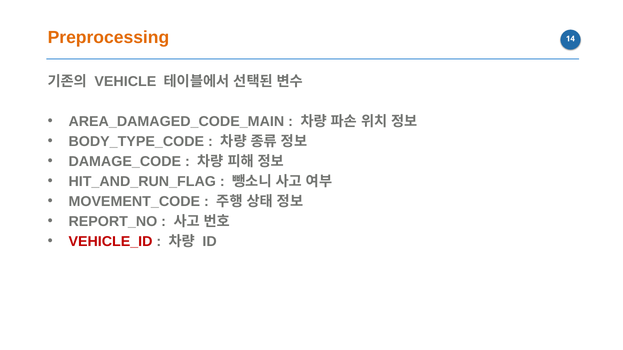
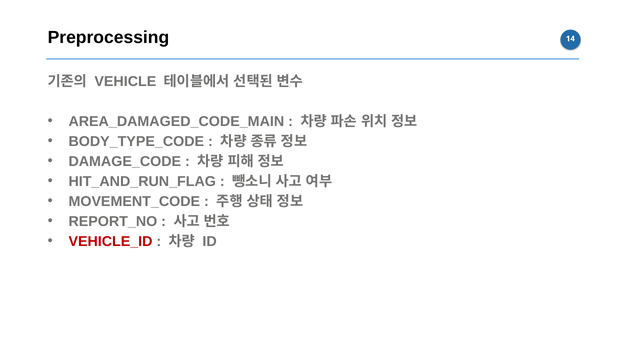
Preprocessing colour: orange -> black
